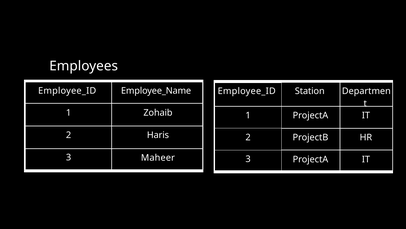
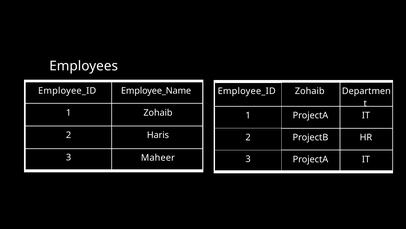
Station at (310, 91): Station -> Zohaib
